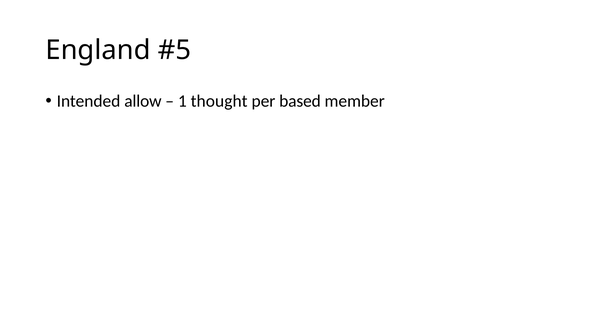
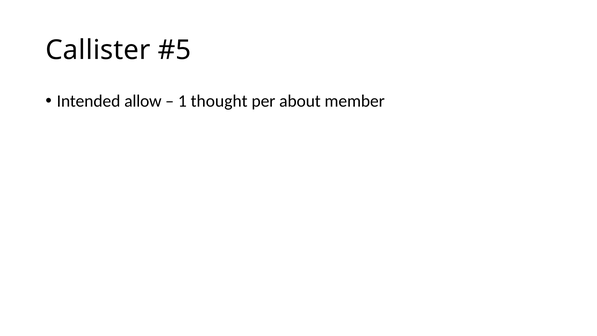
England: England -> Callister
based: based -> about
